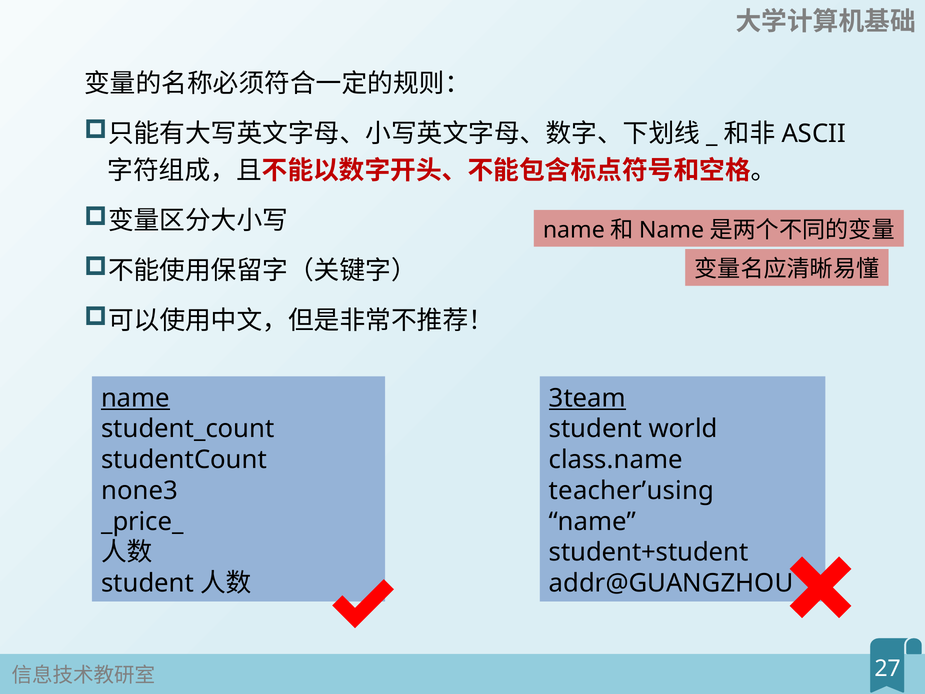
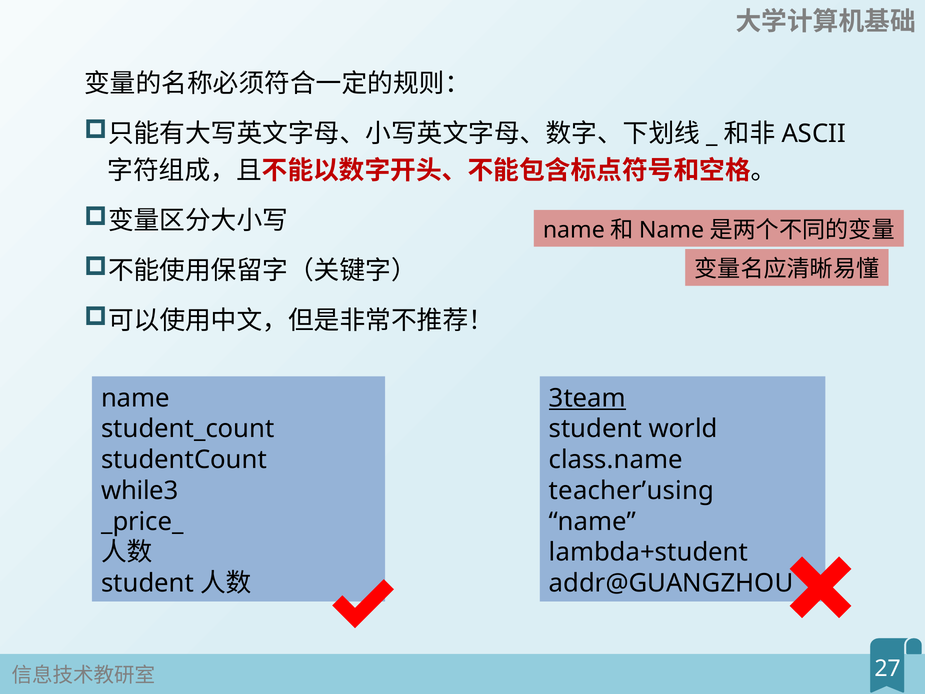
name at (136, 398) underline: present -> none
none3: none3 -> while3
student+student: student+student -> lambda+student
